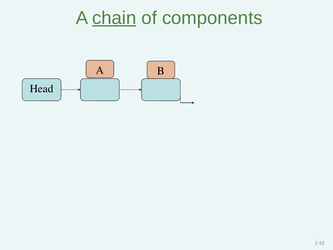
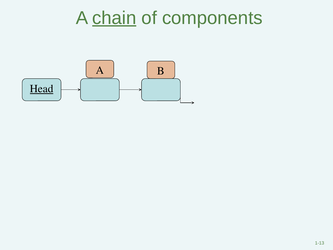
Head underline: none -> present
